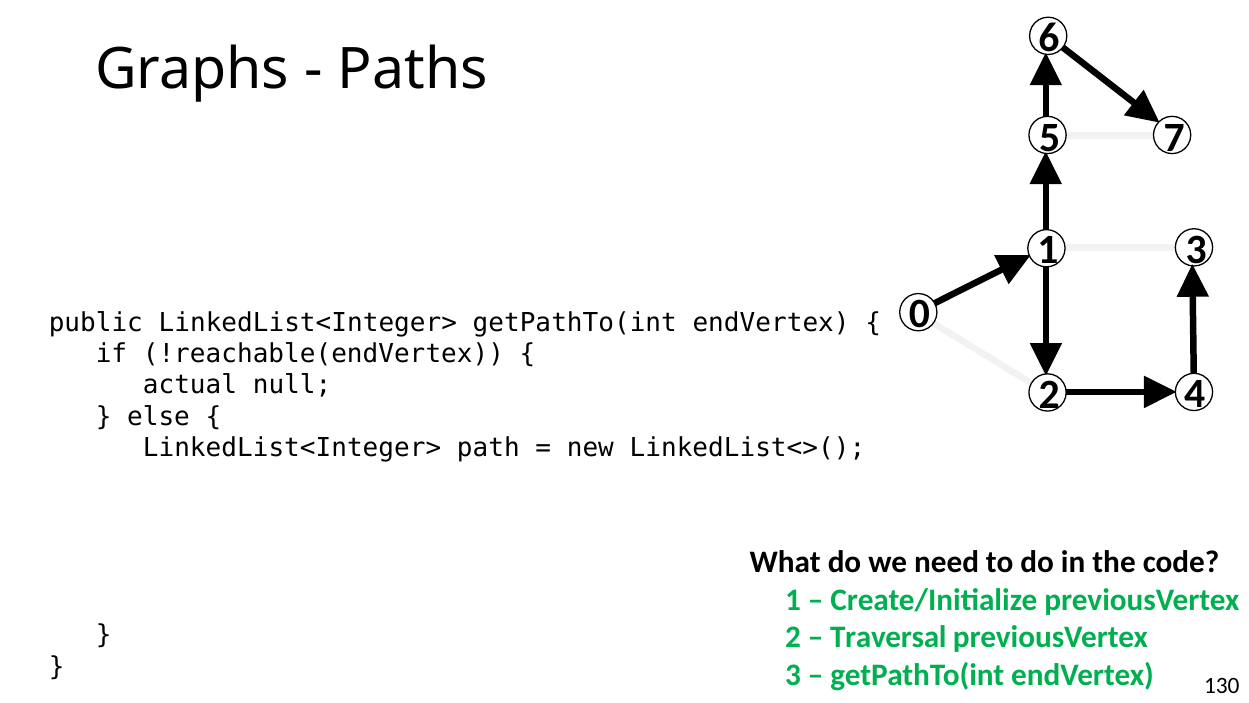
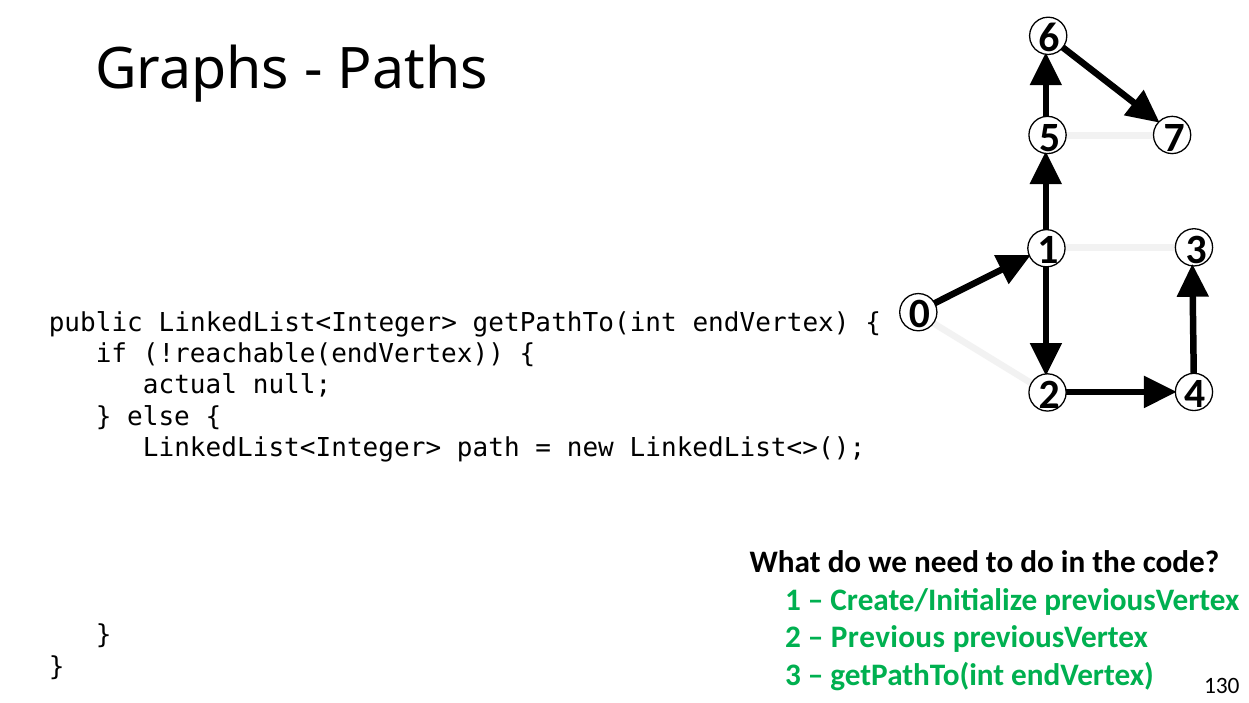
Traversal: Traversal -> Previous
